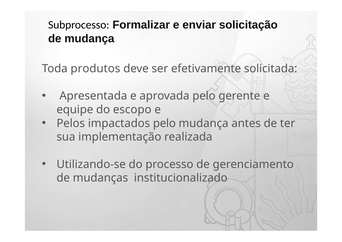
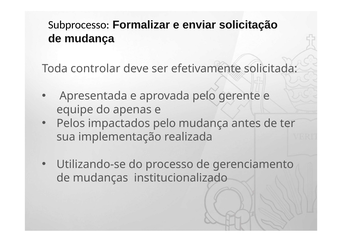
produtos: produtos -> controlar
escopo: escopo -> apenas
